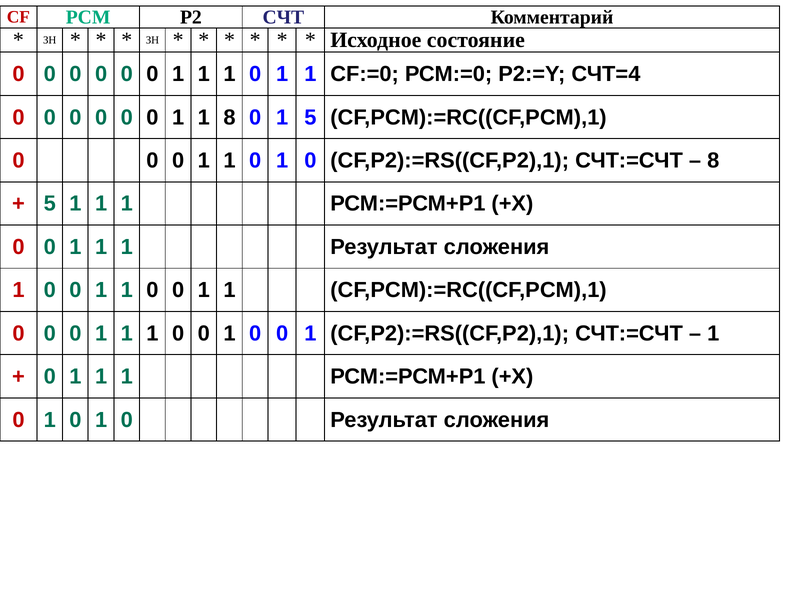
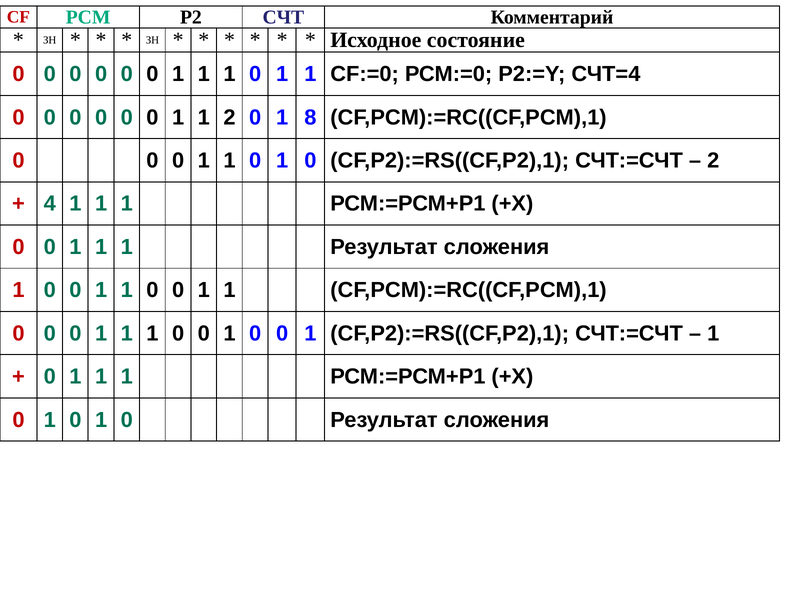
1 8: 8 -> 2
1 5: 5 -> 8
8 at (713, 161): 8 -> 2
5 at (50, 204): 5 -> 4
